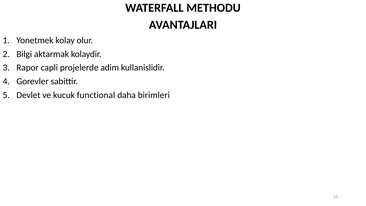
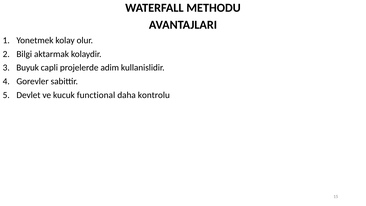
Rapor: Rapor -> Buyuk
birimleri: birimleri -> kontrolu
